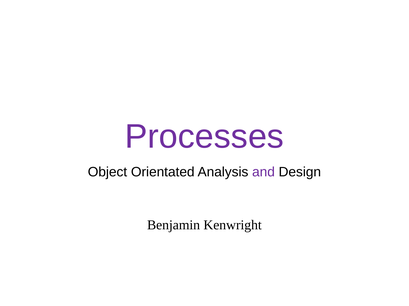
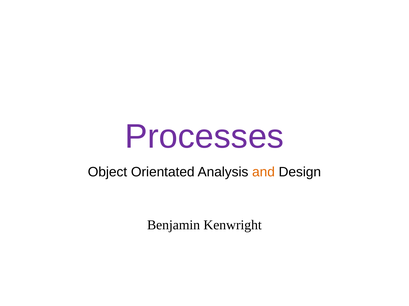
and colour: purple -> orange
